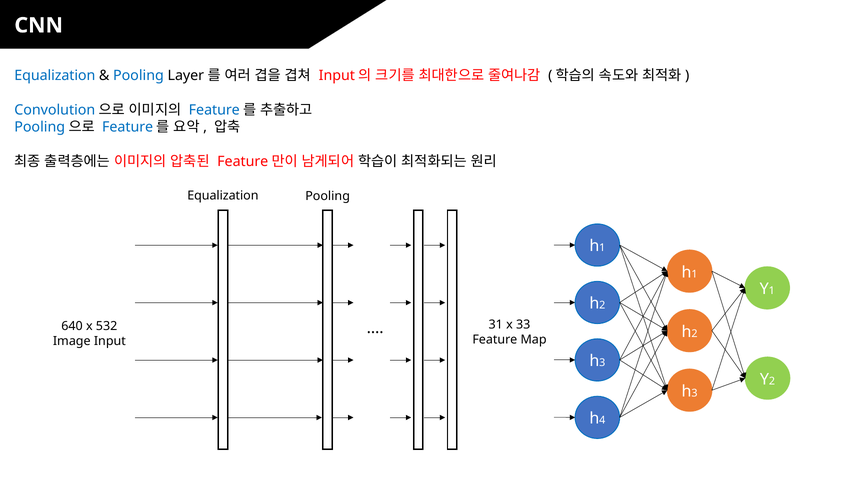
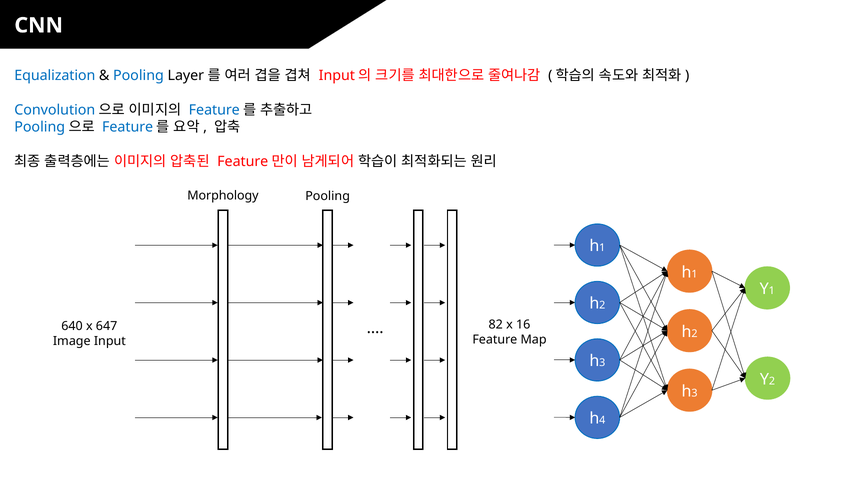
Equalization at (223, 196): Equalization -> Morphology
532: 532 -> 647
31: 31 -> 82
33: 33 -> 16
